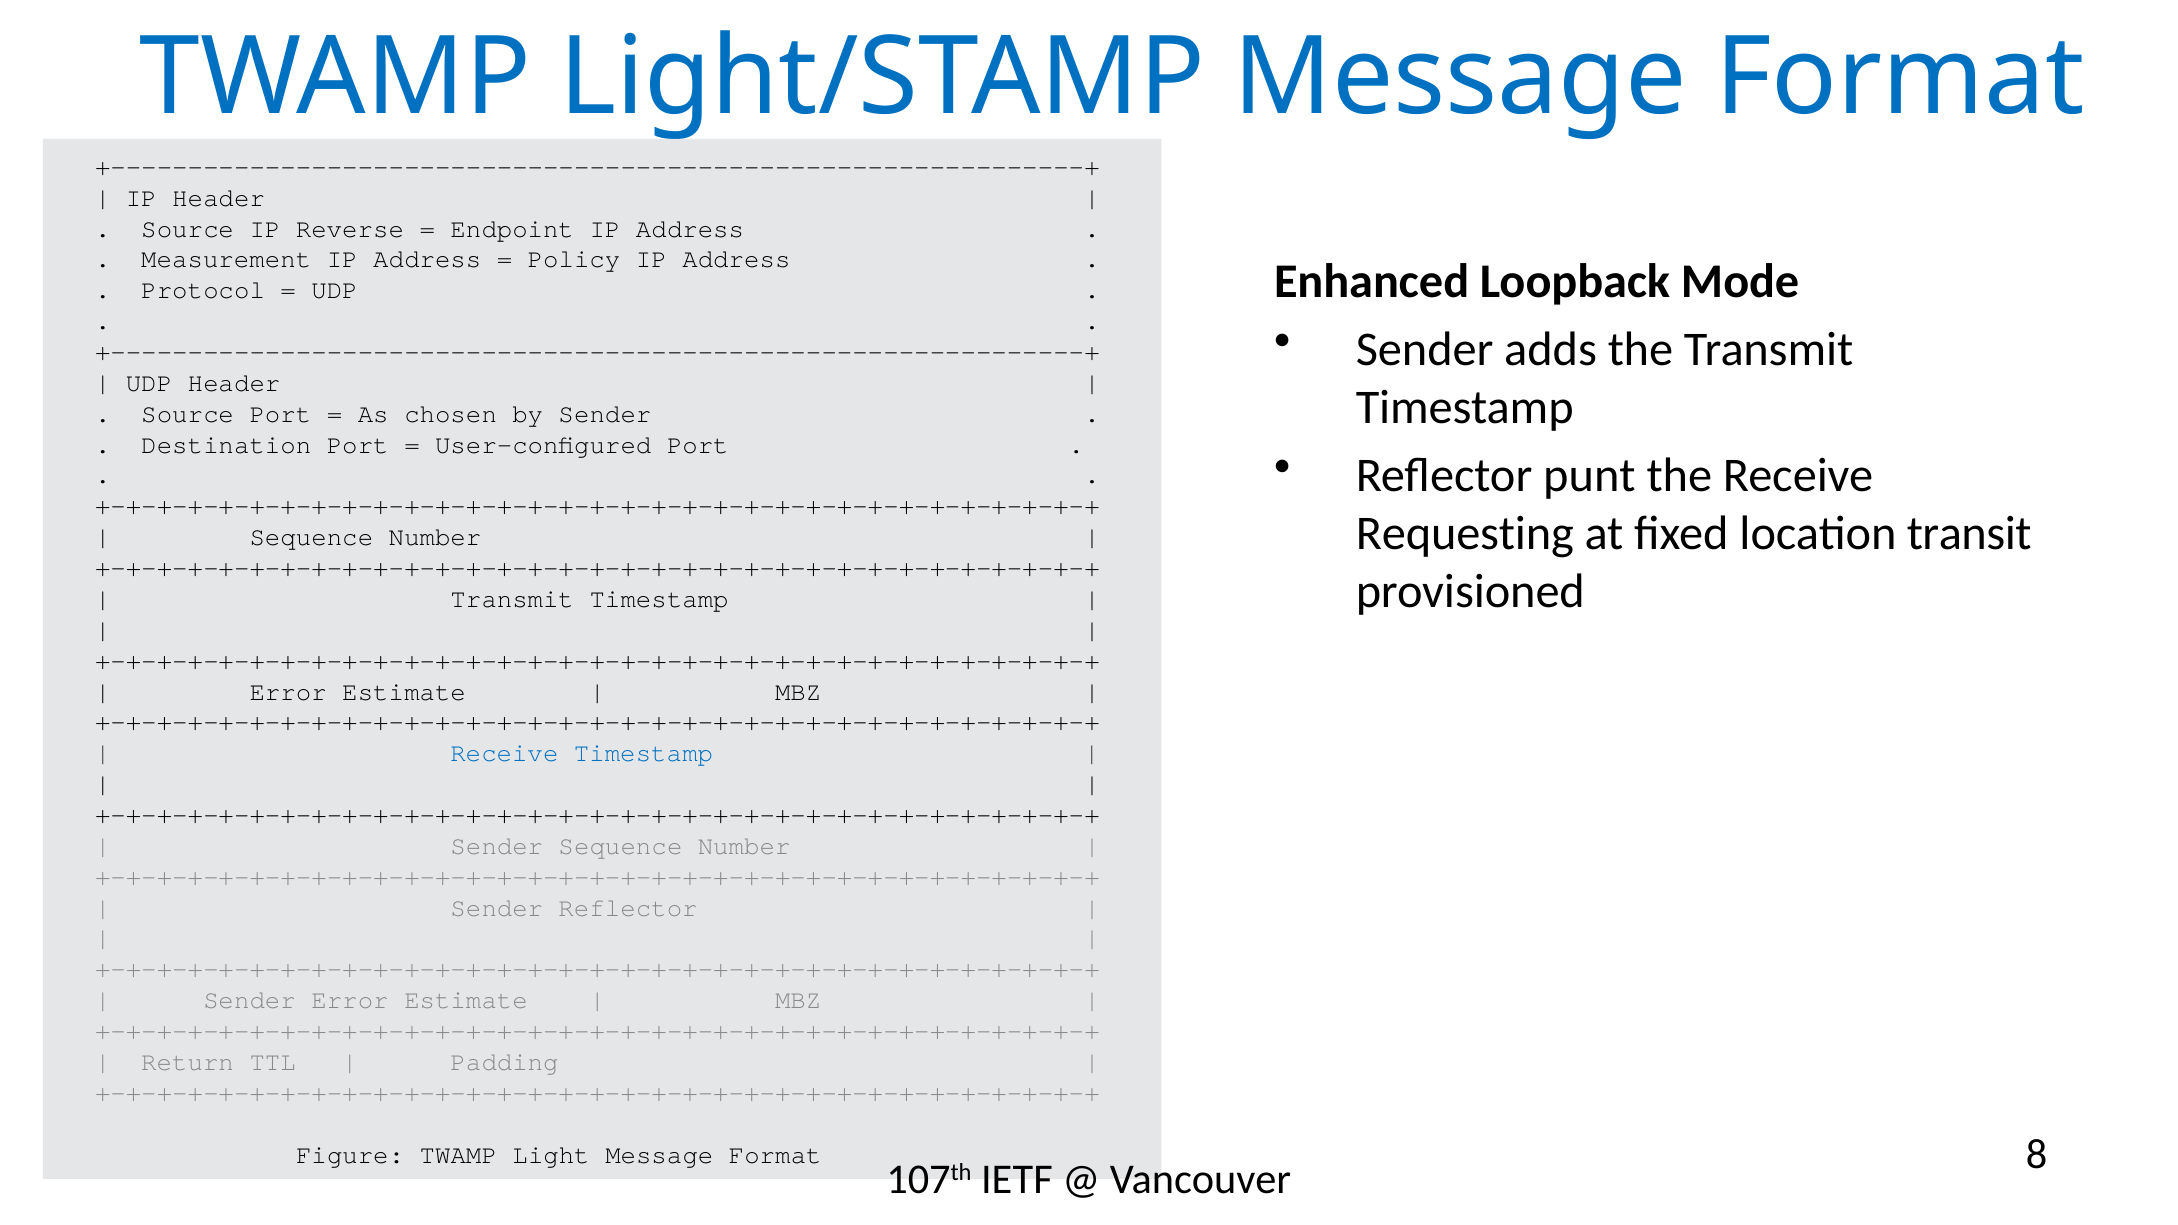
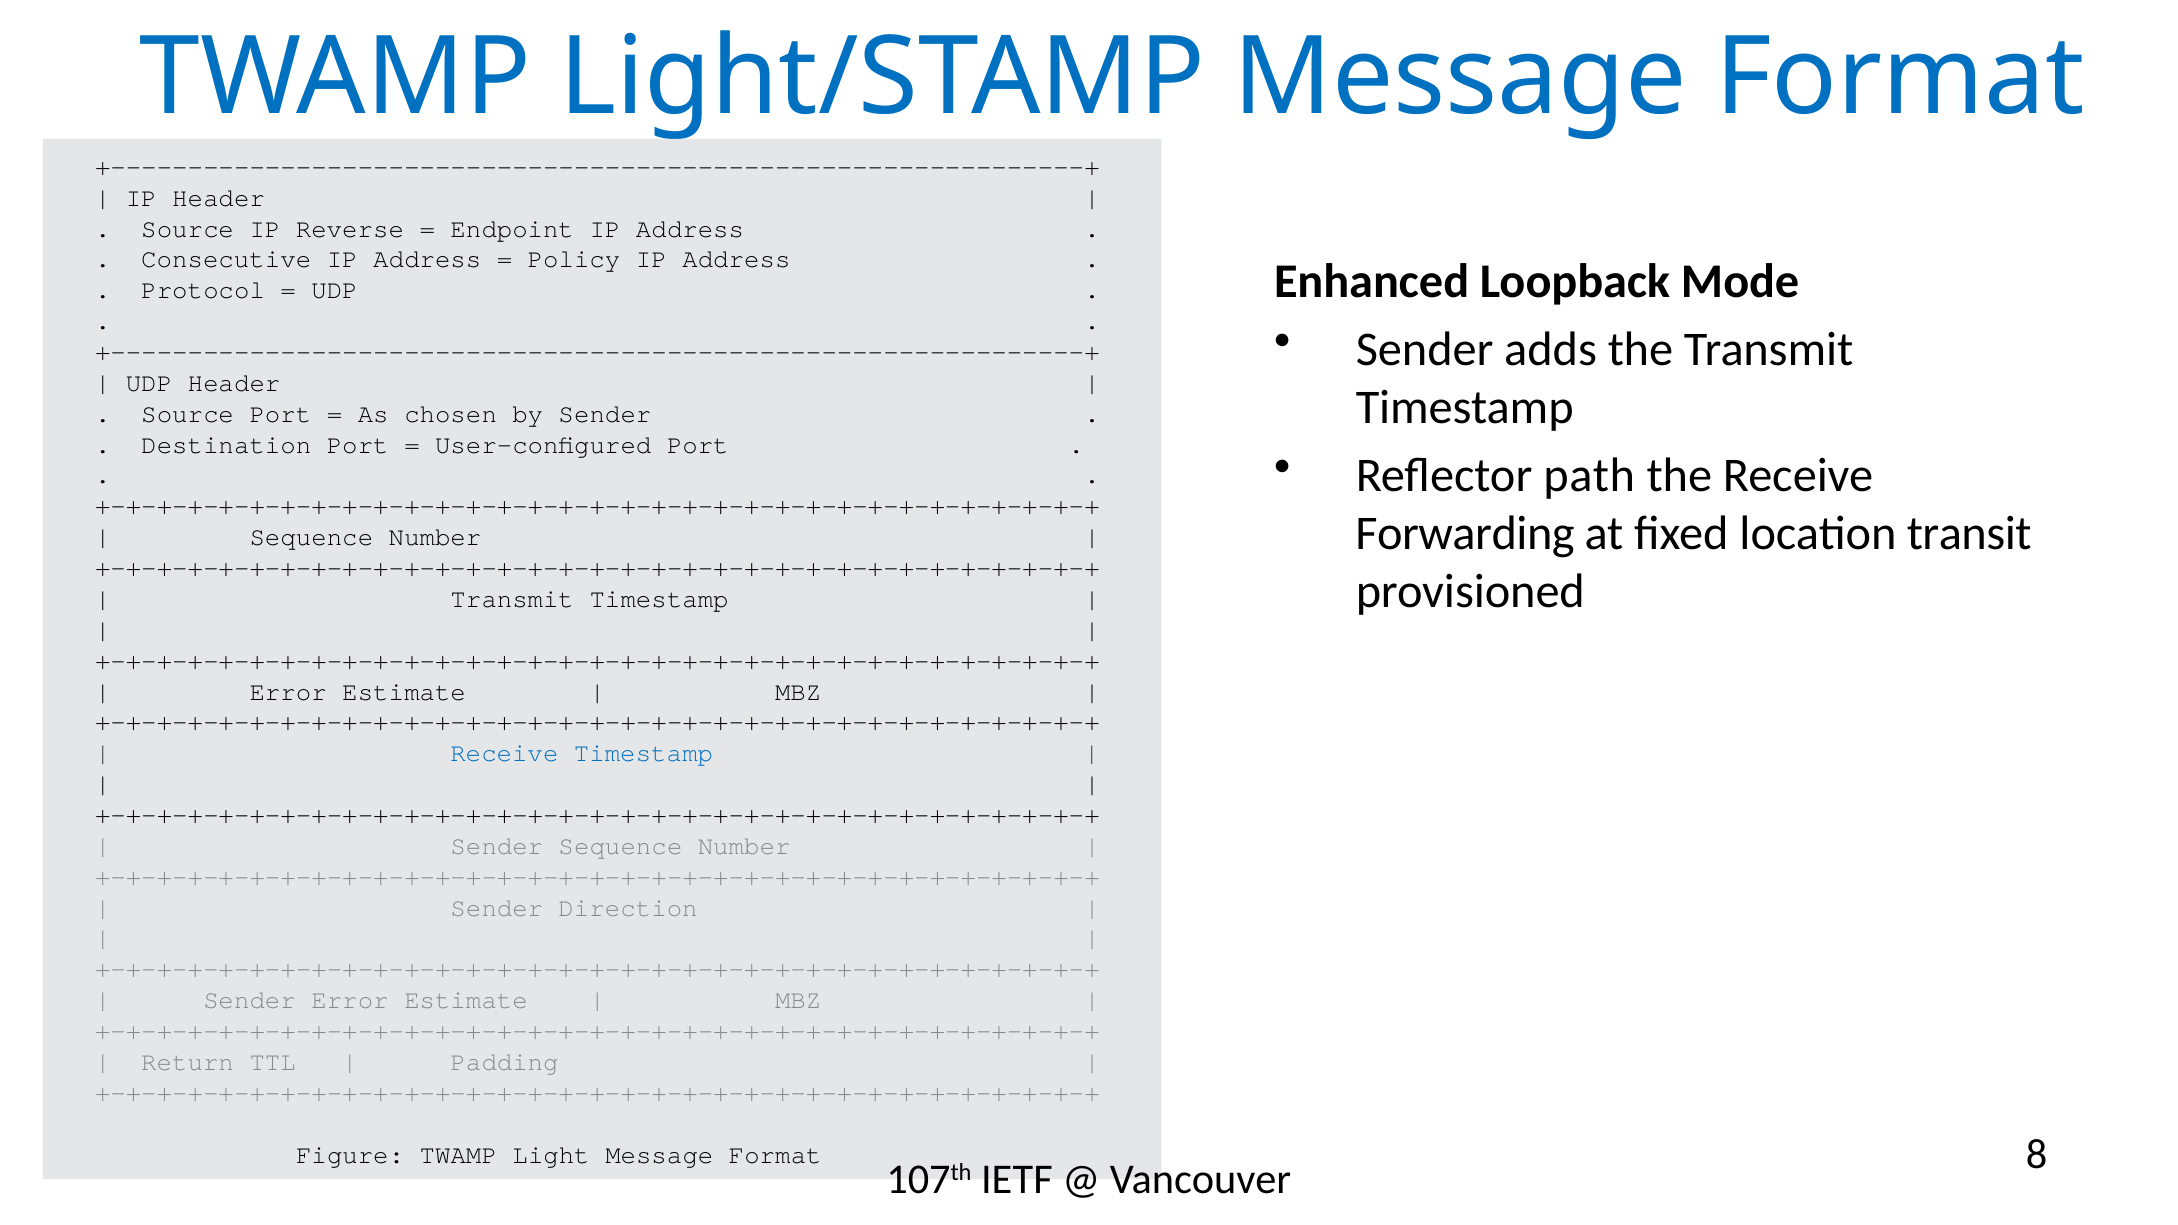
Measurement: Measurement -> Consecutive
punt: punt -> path
Requesting: Requesting -> Forwarding
Sender Reflector: Reflector -> Direction
